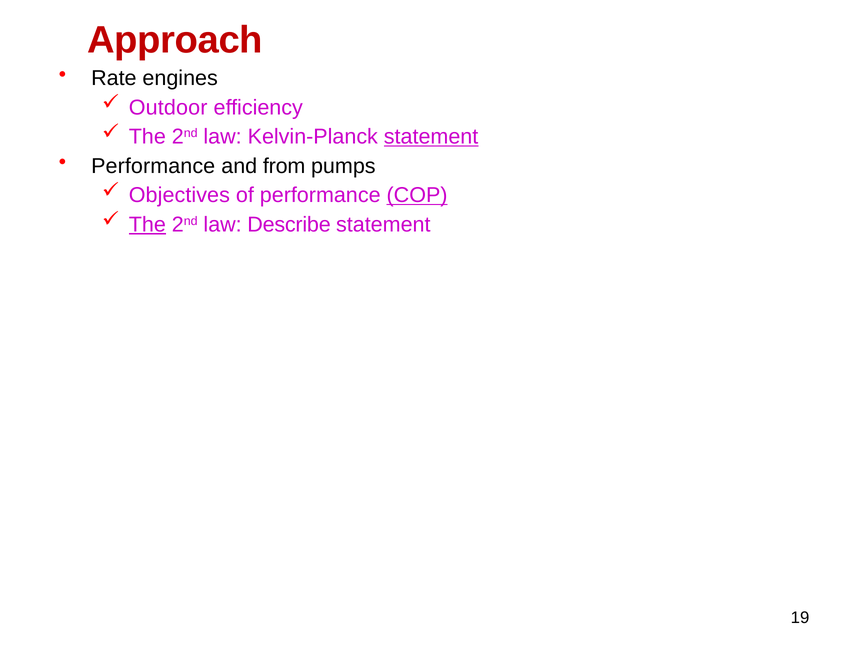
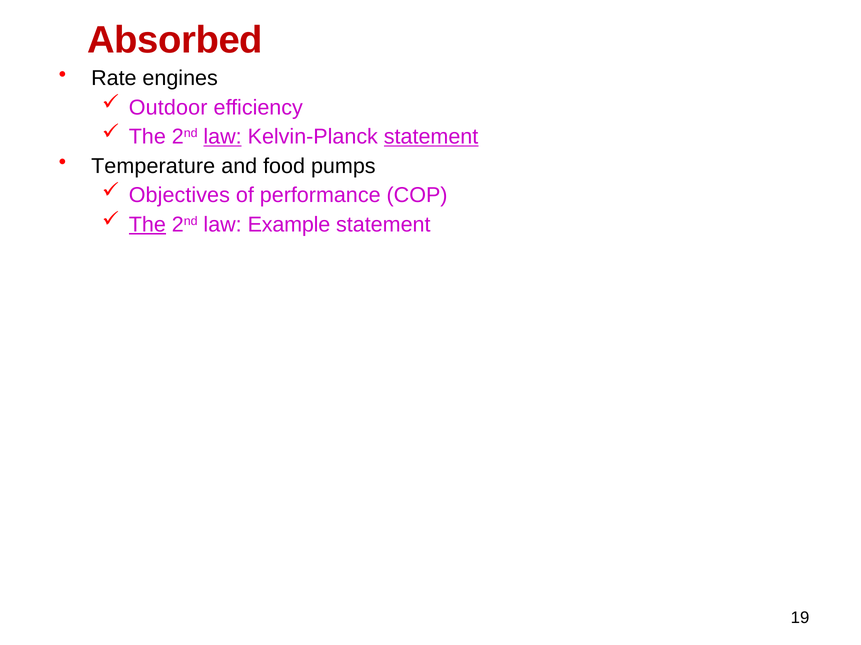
Approach: Approach -> Absorbed
law at (223, 137) underline: none -> present
Performance at (153, 166): Performance -> Temperature
from: from -> food
COP underline: present -> none
Describe: Describe -> Example
